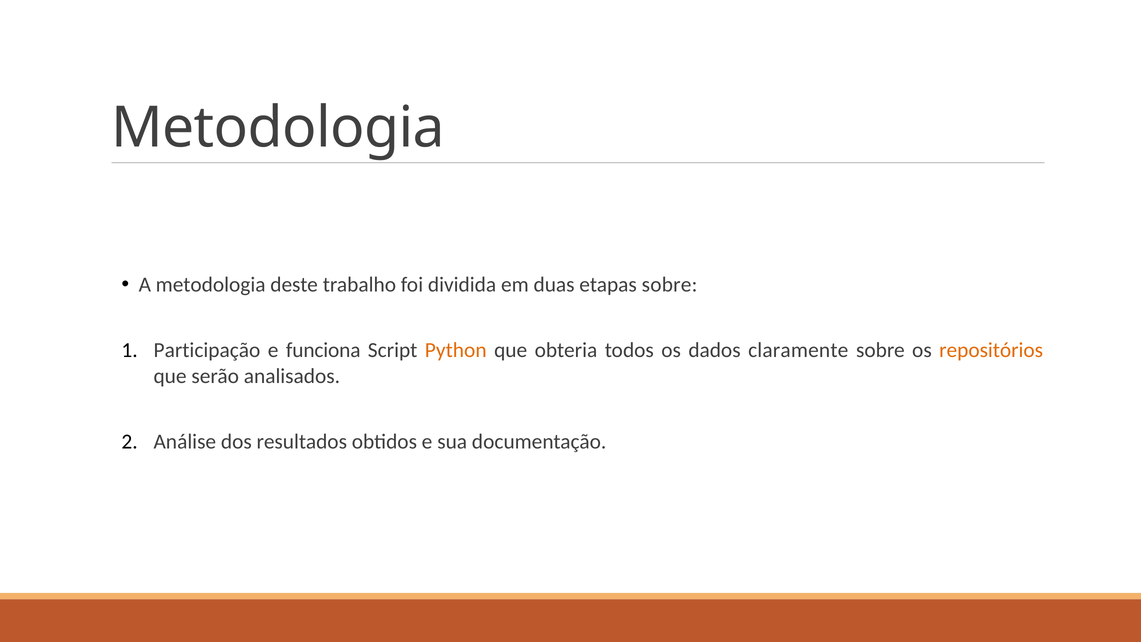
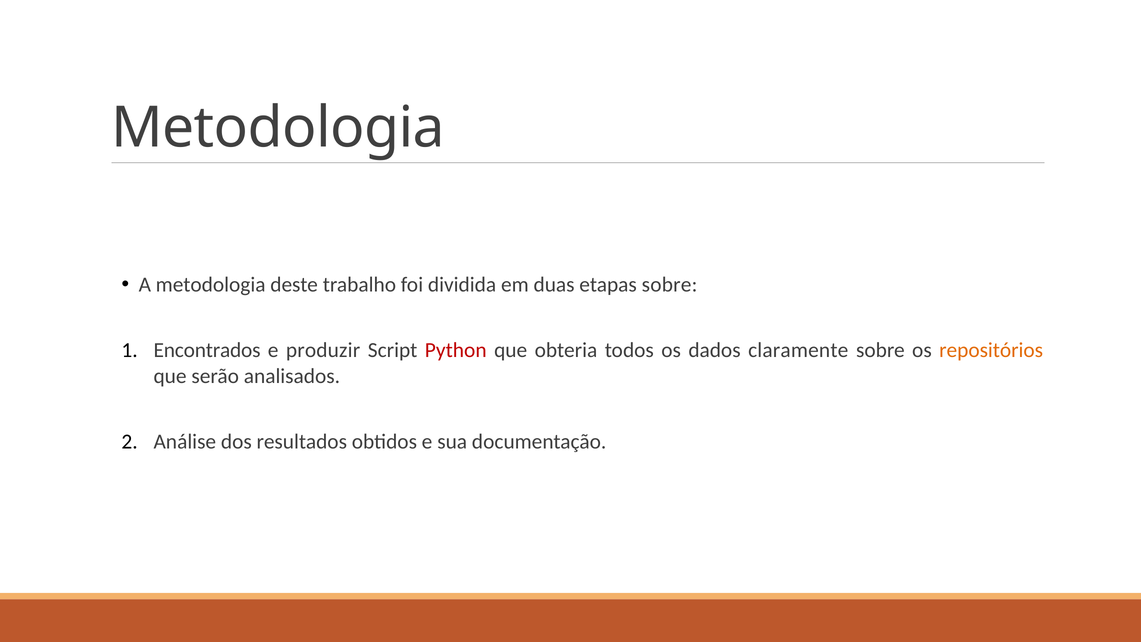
Participação: Participação -> Encontrados
funciona: funciona -> produzir
Python colour: orange -> red
